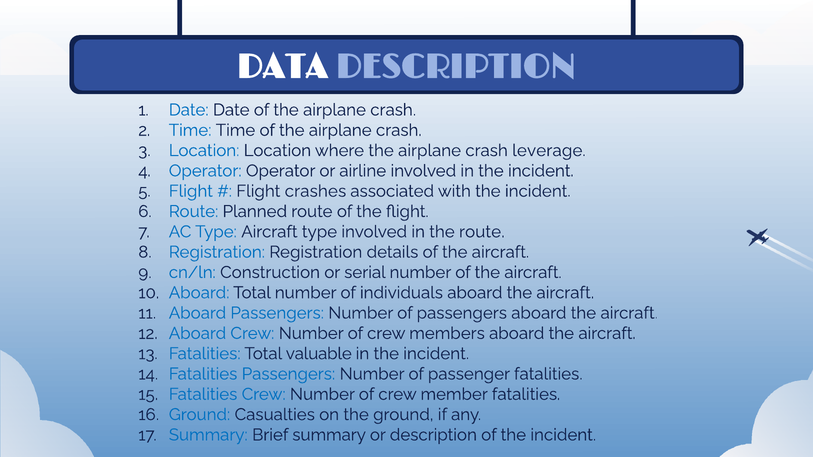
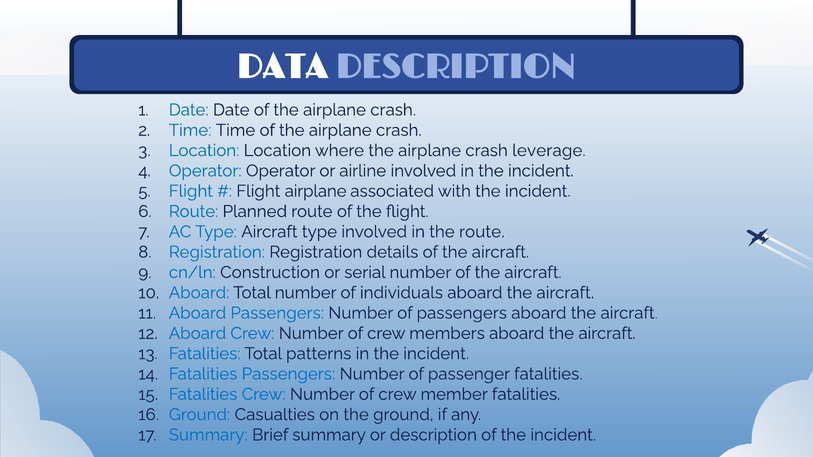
Flight crashes: crashes -> airplane
valuable: valuable -> patterns
